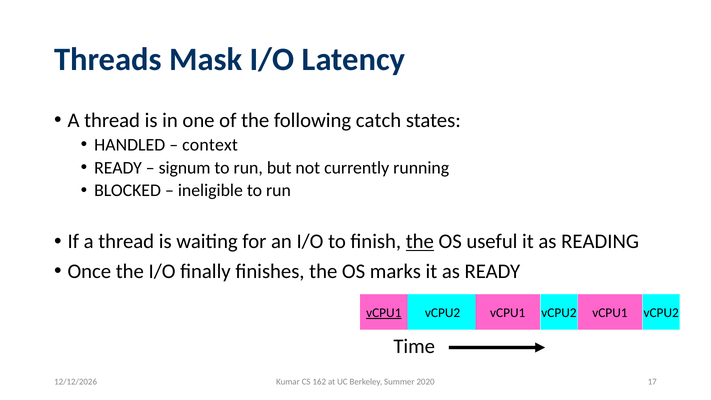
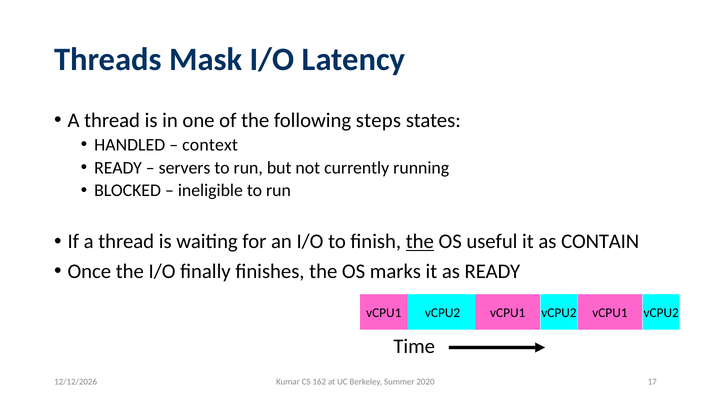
catch: catch -> steps
signum: signum -> servers
READING: READING -> CONTAIN
vCPU1 at (384, 313) underline: present -> none
